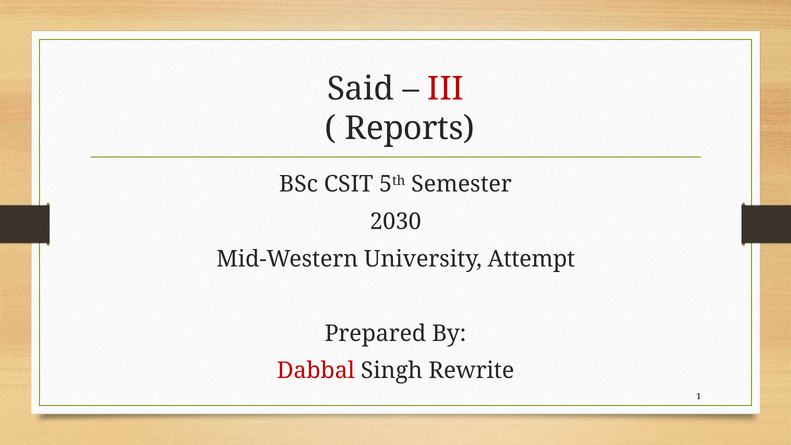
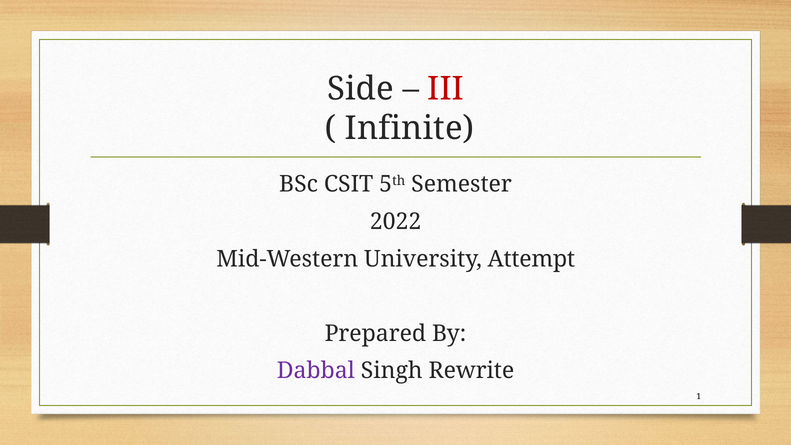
Said: Said -> Side
Reports: Reports -> Infinite
2030: 2030 -> 2022
Dabbal colour: red -> purple
